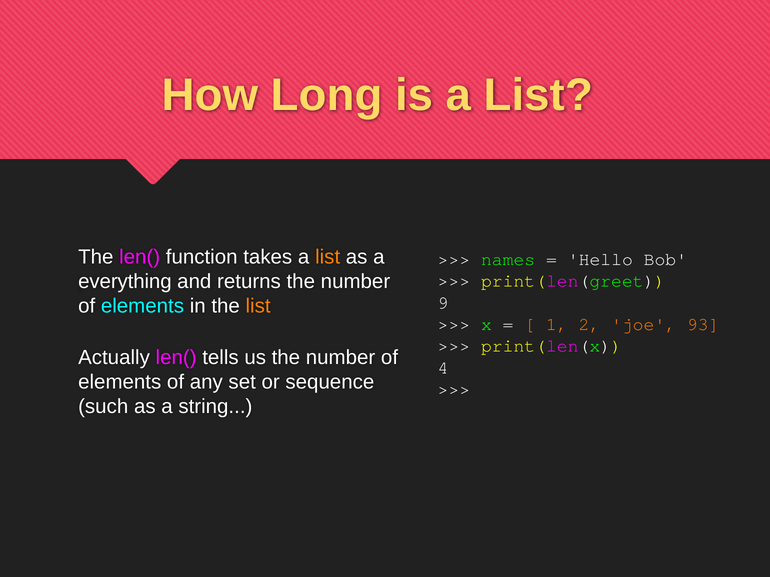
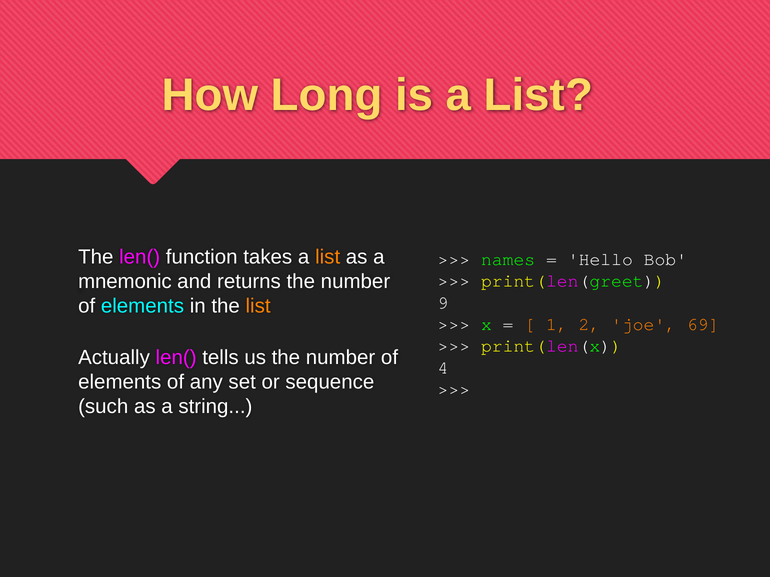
everything: everything -> mnemonic
93: 93 -> 69
